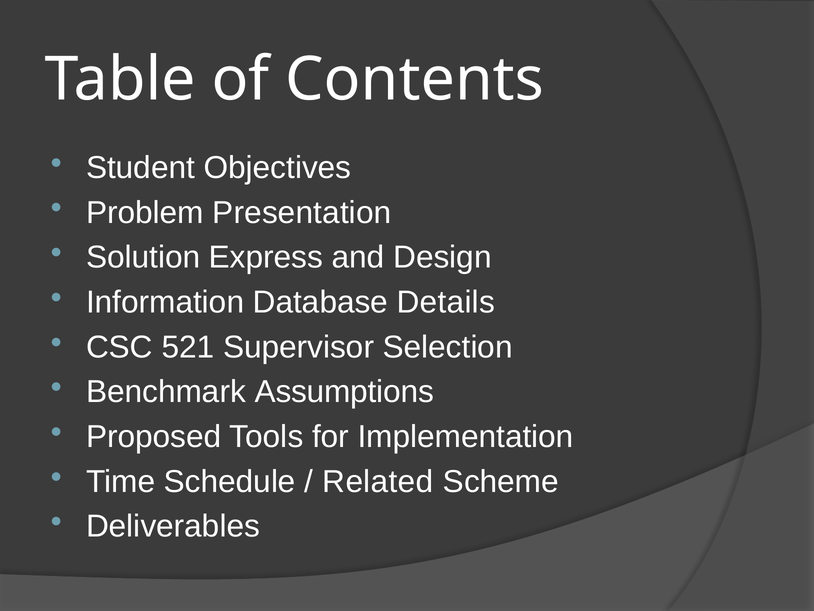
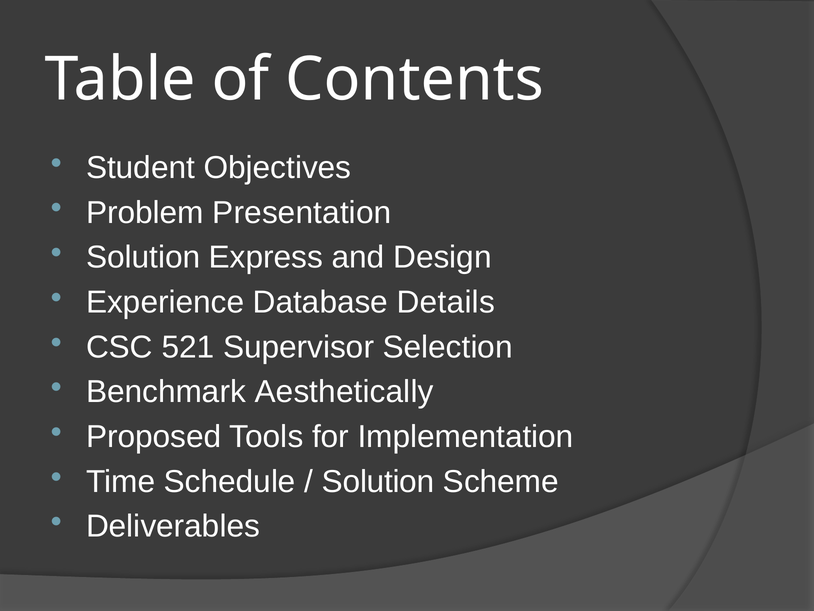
Information: Information -> Experience
Assumptions: Assumptions -> Aesthetically
Related at (378, 481): Related -> Solution
